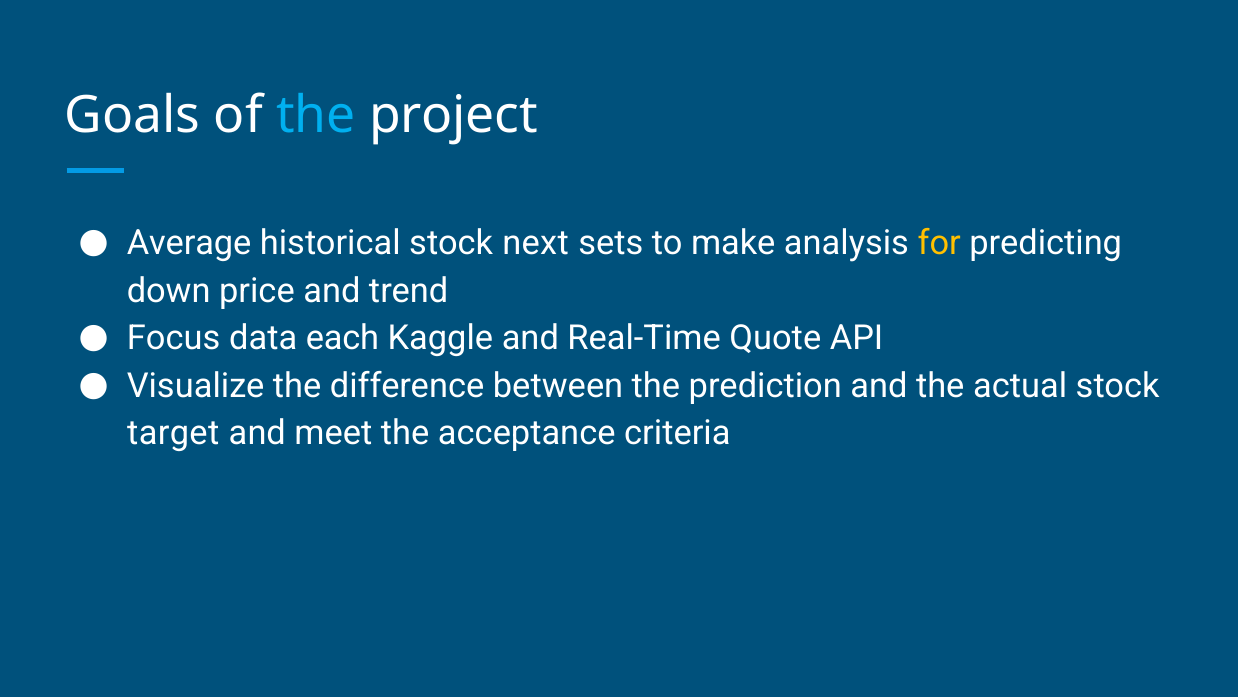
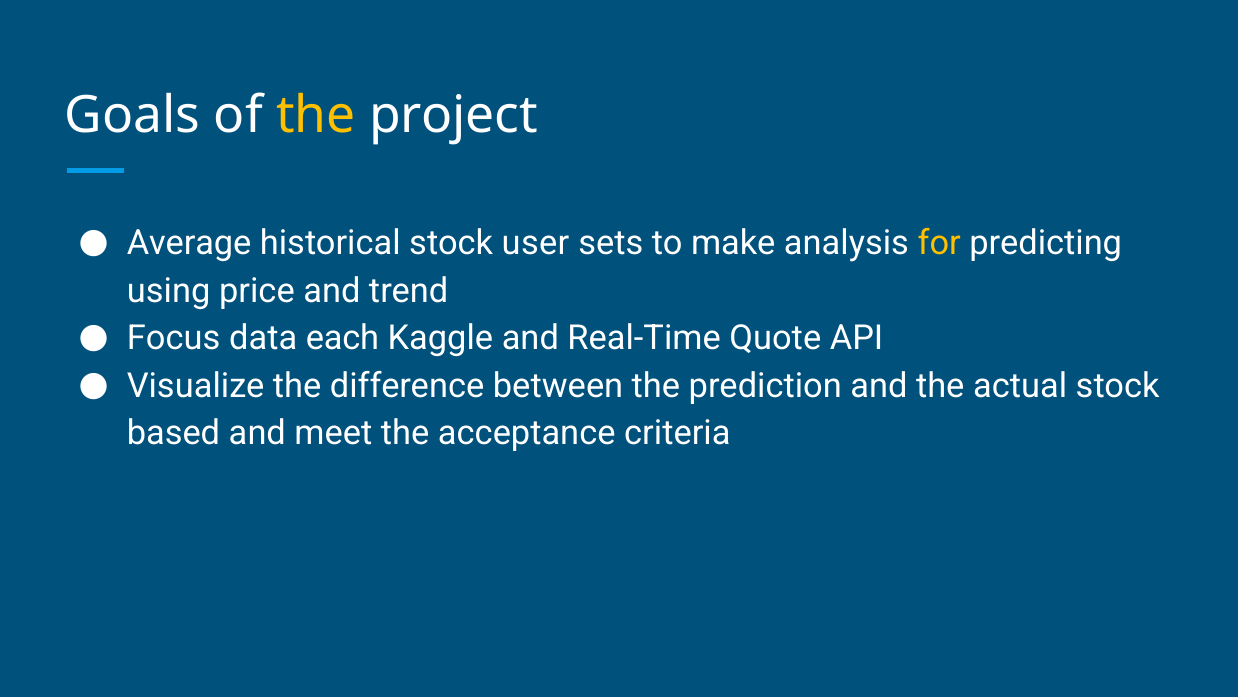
the at (316, 115) colour: light blue -> yellow
next: next -> user
down: down -> using
target: target -> based
